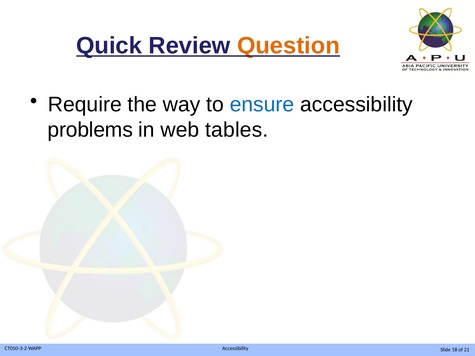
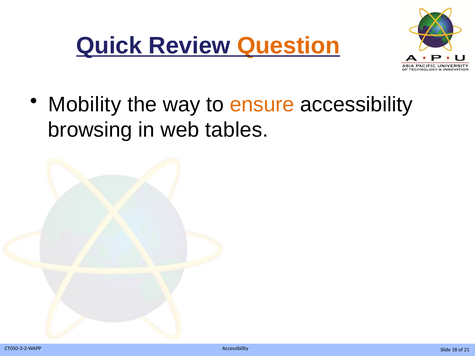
Require: Require -> Mobility
ensure colour: blue -> orange
problems: problems -> browsing
